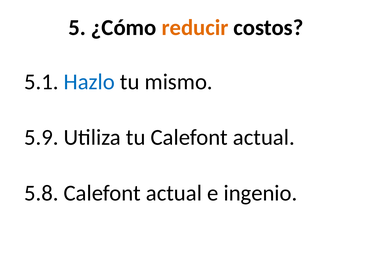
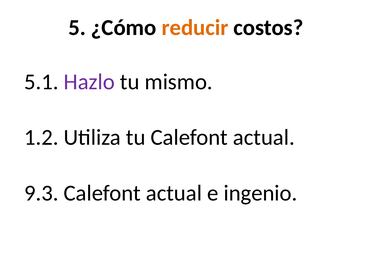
Hazlo colour: blue -> purple
5.9: 5.9 -> 1.2
5.8: 5.8 -> 9.3
